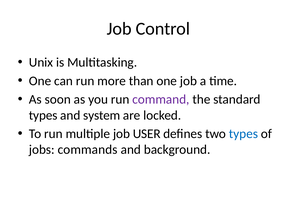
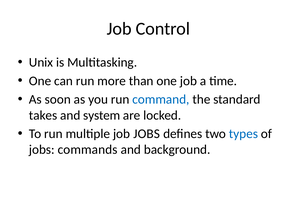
command colour: purple -> blue
types at (43, 115): types -> takes
job USER: USER -> JOBS
